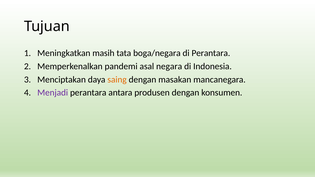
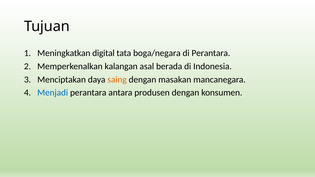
masih: masih -> digital
pandemi: pandemi -> kalangan
negara: negara -> berada
Menjadi colour: purple -> blue
